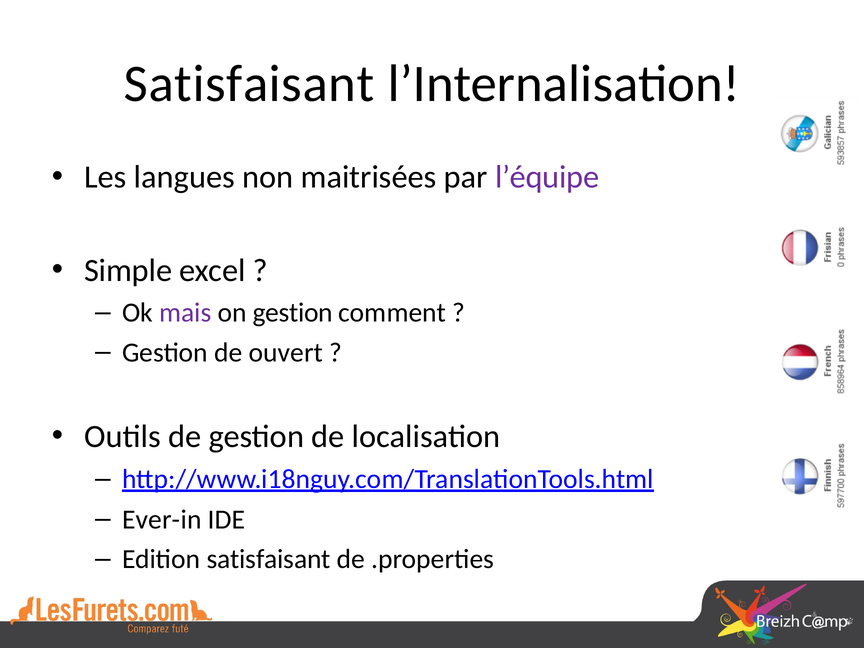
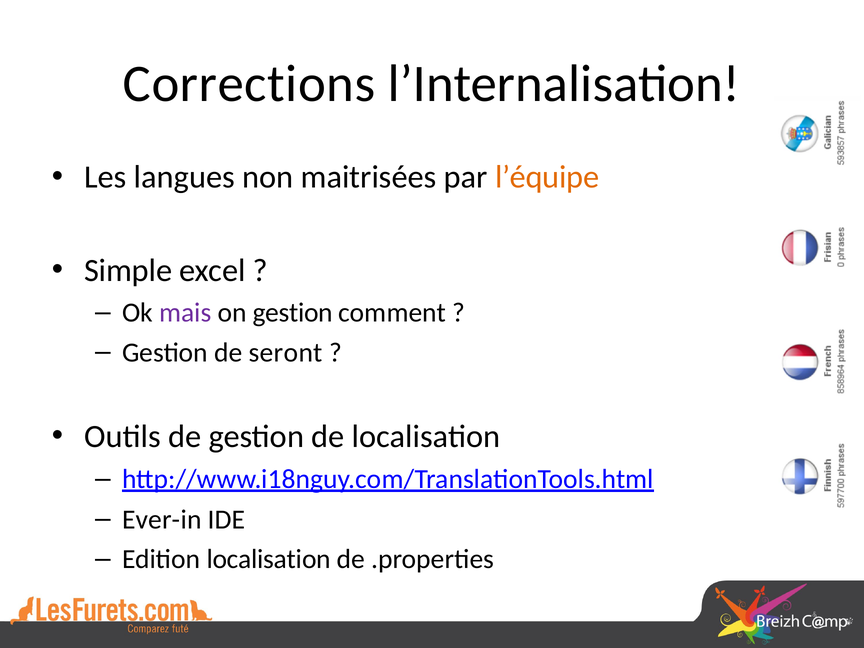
Satisfaisant at (249, 84): Satisfaisant -> Corrections
l’équipe colour: purple -> orange
ouvert: ouvert -> seront
Edition satisfaisant: satisfaisant -> localisation
